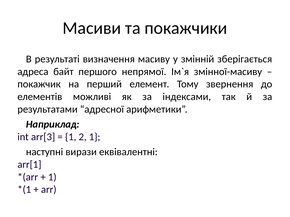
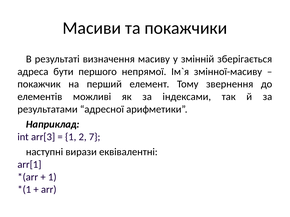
байт: байт -> бути
2 1: 1 -> 7
